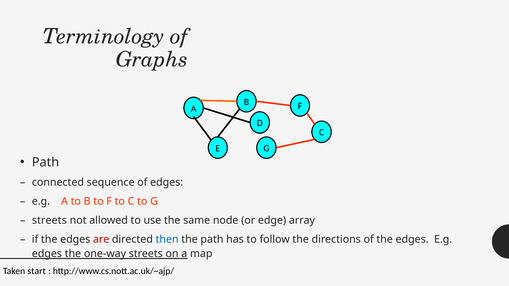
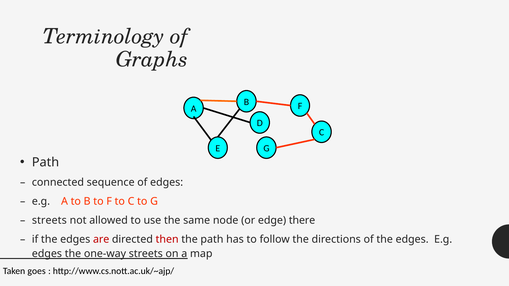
array: array -> there
then colour: blue -> red
start: start -> goes
